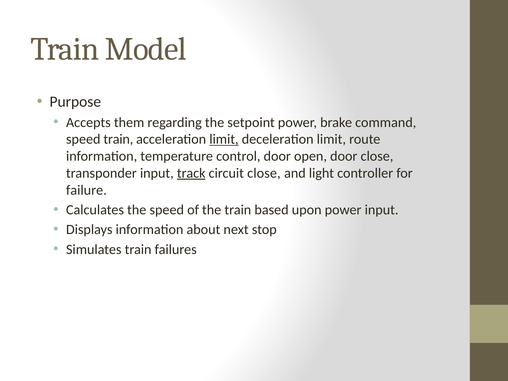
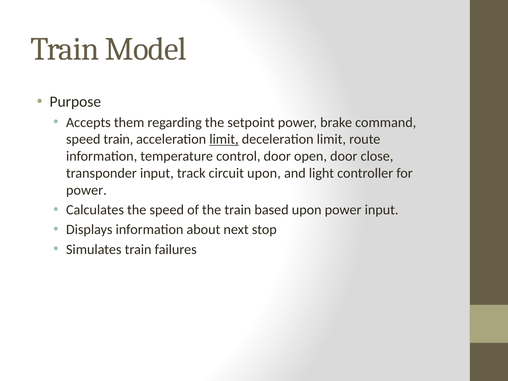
track underline: present -> none
circuit close: close -> upon
failure at (86, 190): failure -> power
